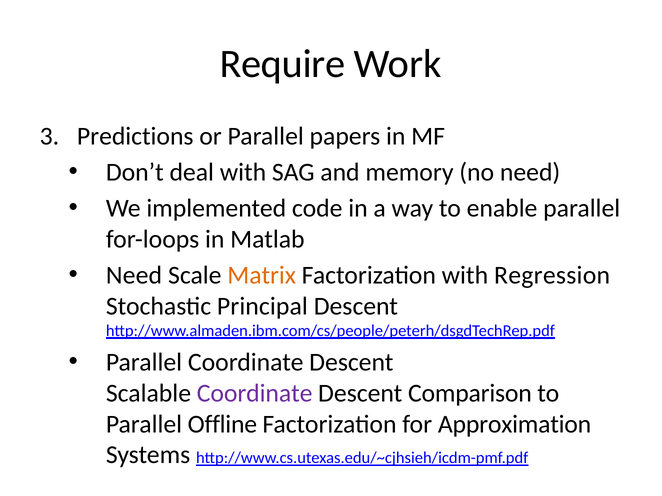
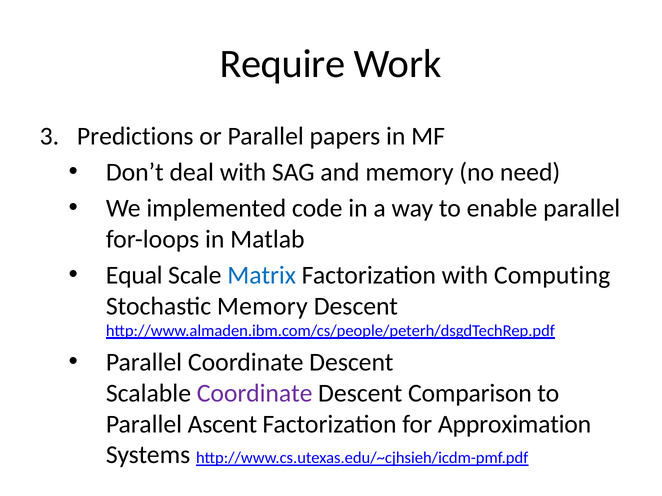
Need at (134, 276): Need -> Equal
Matrix colour: orange -> blue
Regression: Regression -> Computing
Stochastic Principal: Principal -> Memory
Offline: Offline -> Ascent
